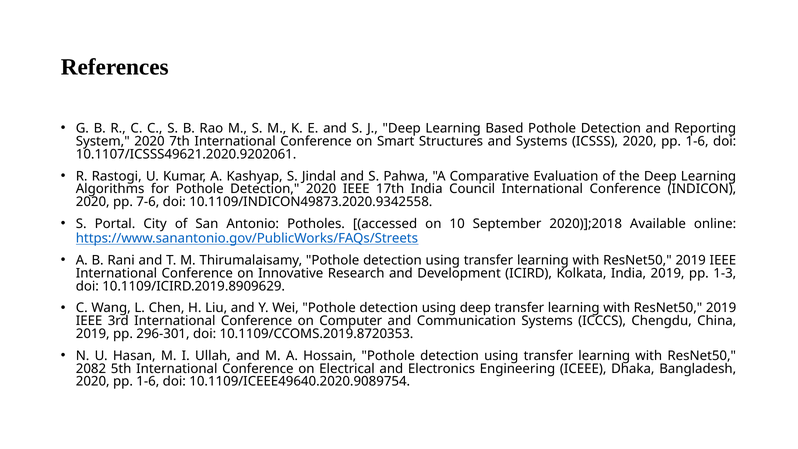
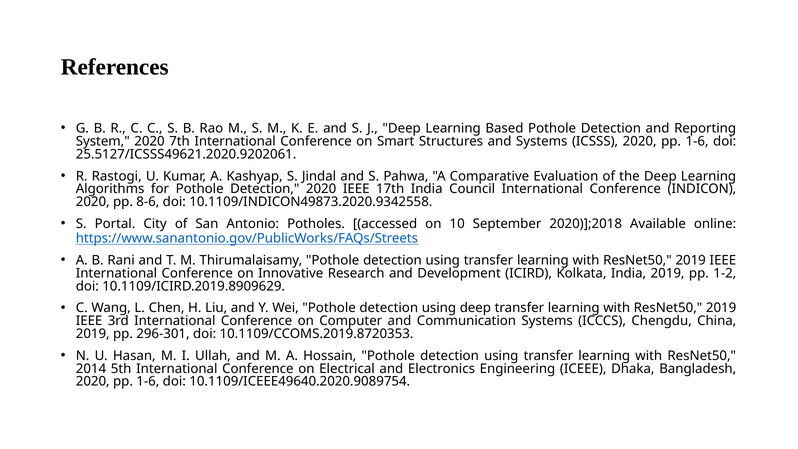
10.1107/ICSSS49621.2020.9202061: 10.1107/ICSSS49621.2020.9202061 -> 25.5127/ICSSS49621.2020.9202061
7-6: 7-6 -> 8-6
1-3: 1-3 -> 1-2
2082: 2082 -> 2014
